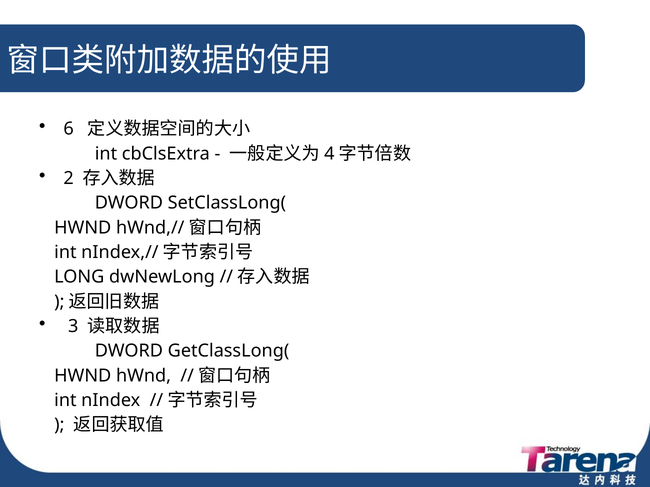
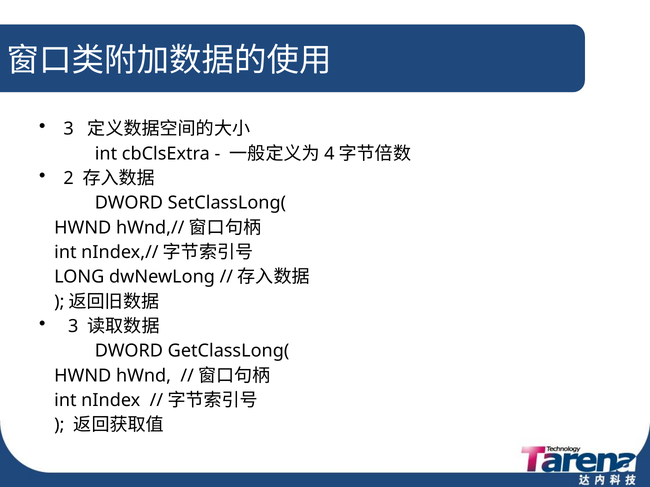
6 at (69, 129): 6 -> 3
